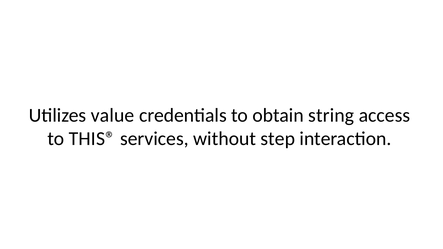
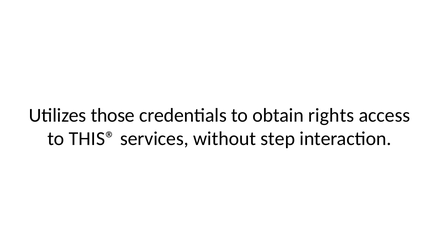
value: value -> those
string: string -> rights
